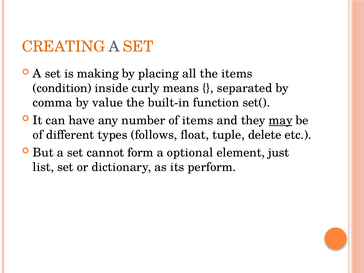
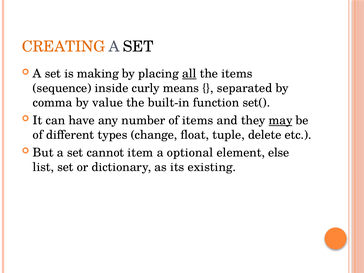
SET at (138, 47) colour: orange -> black
all underline: none -> present
condition: condition -> sequence
follows: follows -> change
form: form -> item
just: just -> else
perform: perform -> existing
